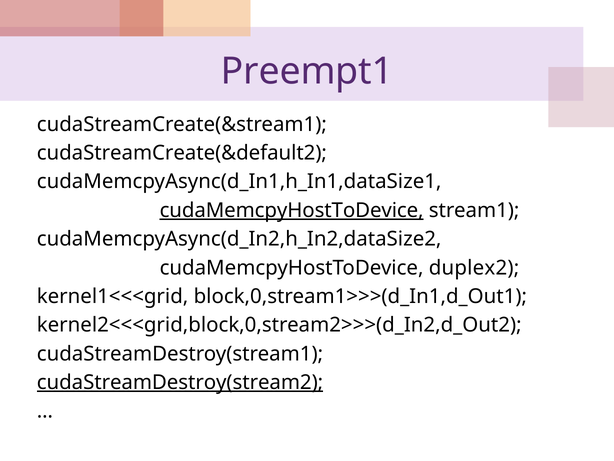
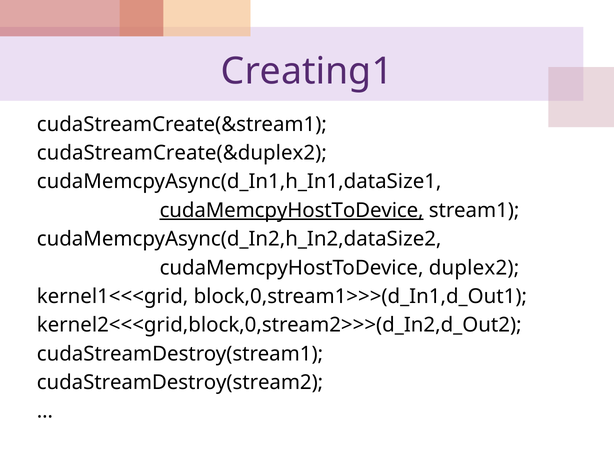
Preempt1: Preempt1 -> Creating1
cudaStreamCreate(&default2: cudaStreamCreate(&default2 -> cudaStreamCreate(&duplex2
cudaStreamDestroy(stream2 underline: present -> none
